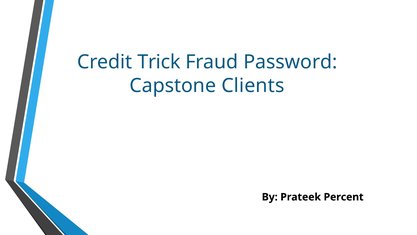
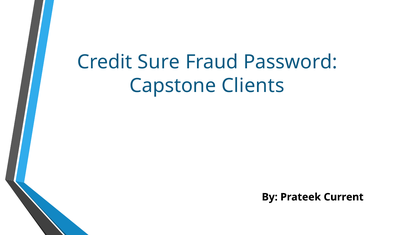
Trick: Trick -> Sure
Percent: Percent -> Current
